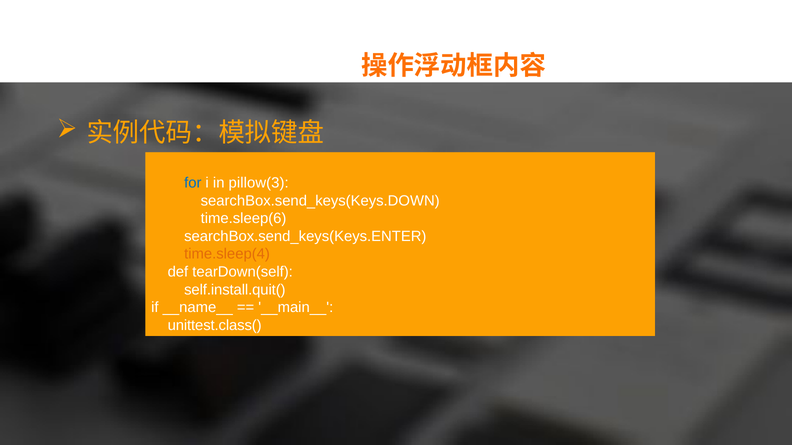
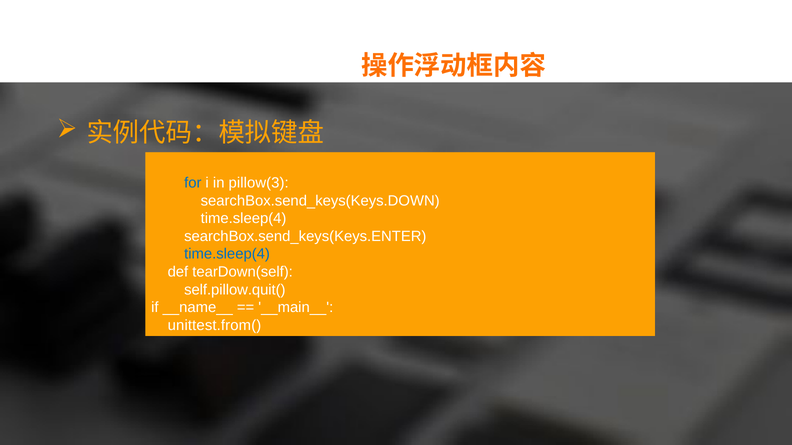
time.sleep(6 at (244, 219): time.sleep(6 -> time.sleep(4
time.sleep(4 at (227, 254) colour: orange -> blue
self.install.quit(: self.install.quit( -> self.pillow.quit(
unittest.class(: unittest.class( -> unittest.from(
